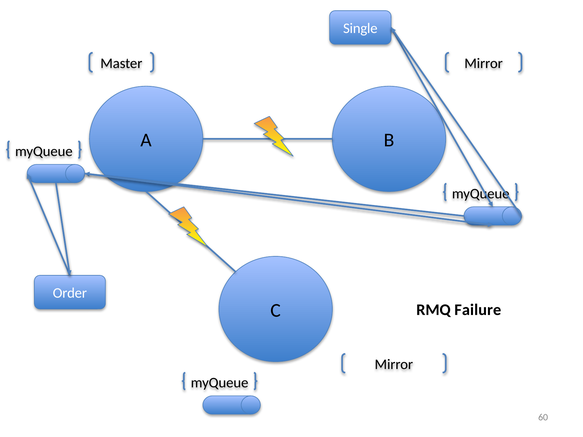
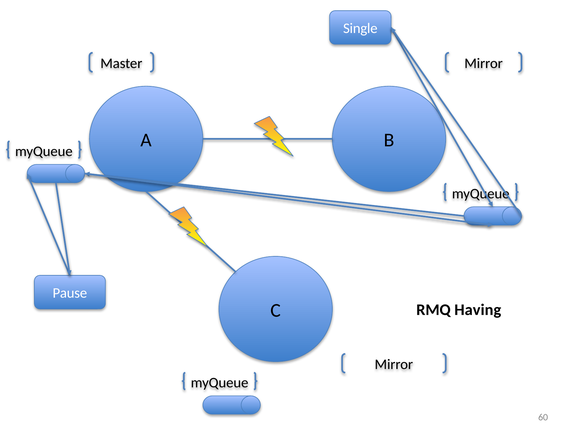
Order: Order -> Pause
Failure: Failure -> Having
